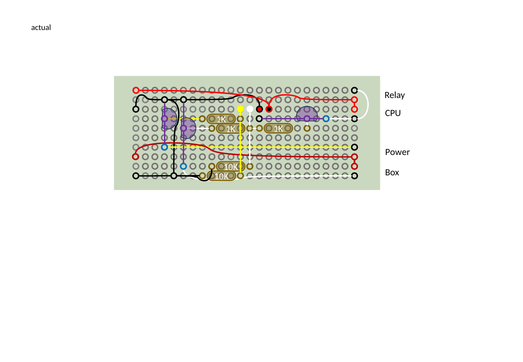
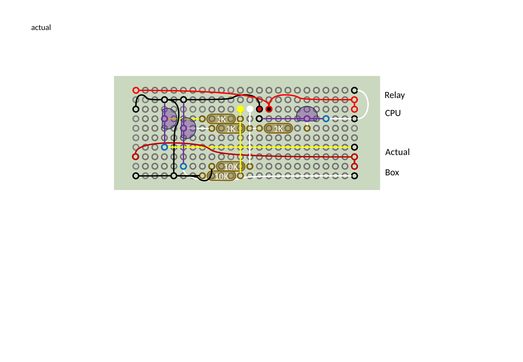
Power at (398, 152): Power -> Actual
